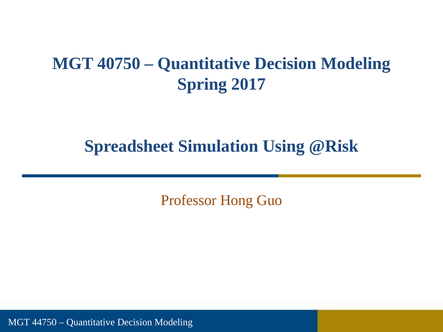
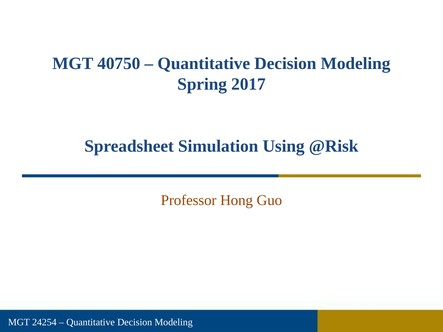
44750: 44750 -> 24254
